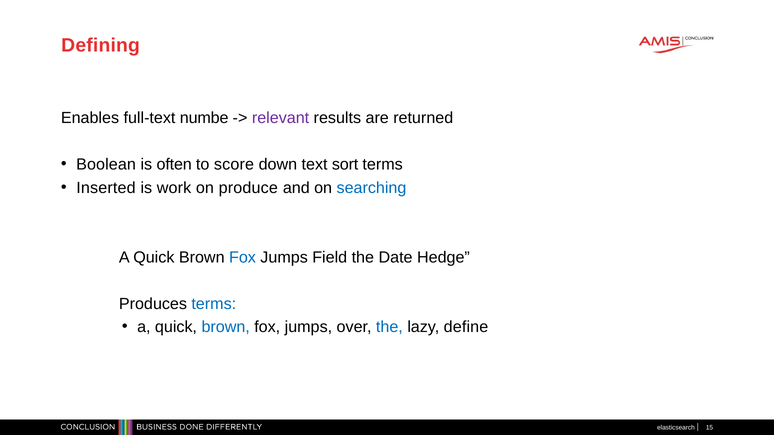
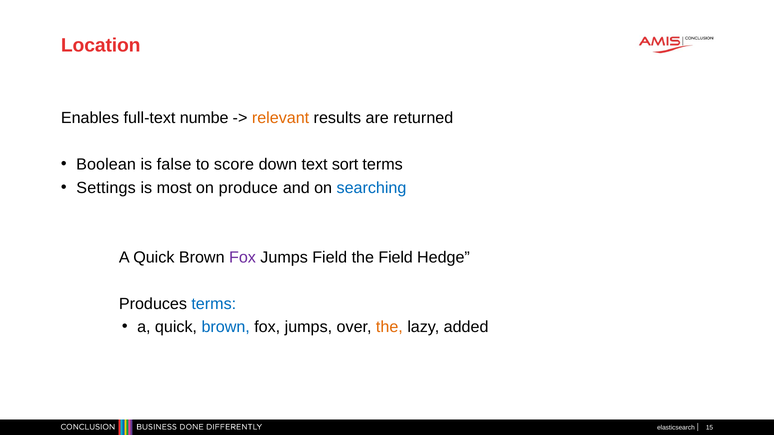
Defining: Defining -> Location
relevant colour: purple -> orange
often: often -> false
Inserted: Inserted -> Settings
work: work -> most
Fox at (242, 258) colour: blue -> purple
the Date: Date -> Field
the at (389, 327) colour: blue -> orange
define: define -> added
